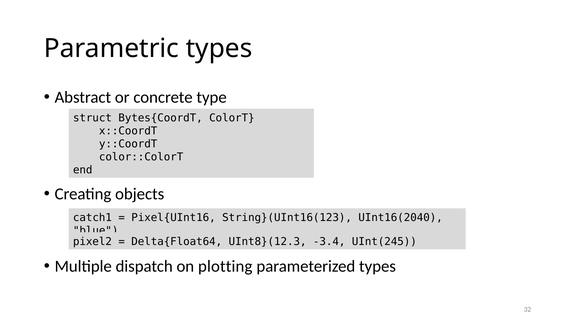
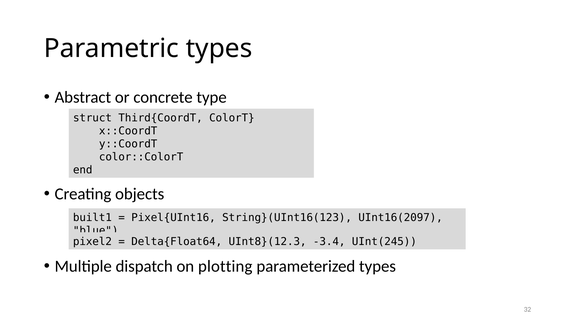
Bytes{CoordT: Bytes{CoordT -> Third{CoordT
catch1: catch1 -> built1
UInt16(2040: UInt16(2040 -> UInt16(2097
